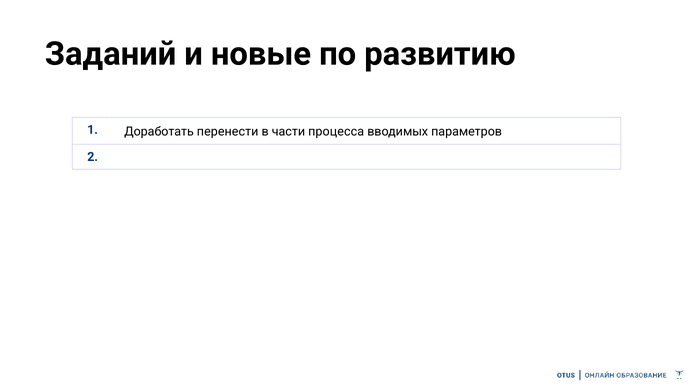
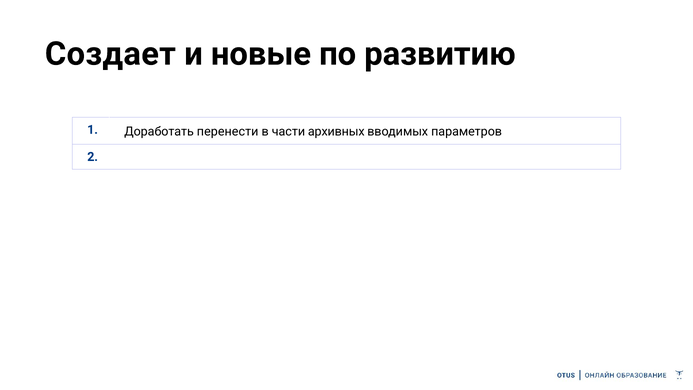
Заданий: Заданий -> Создает
процесса: процесса -> архивных
